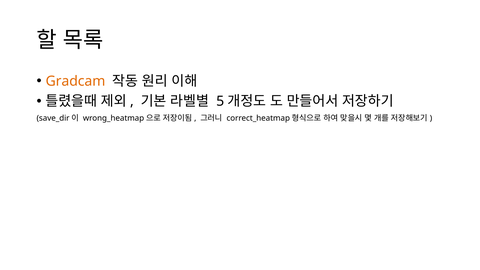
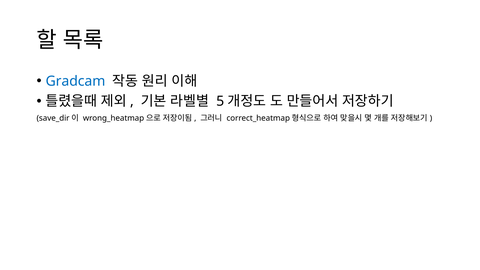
Gradcam colour: orange -> blue
